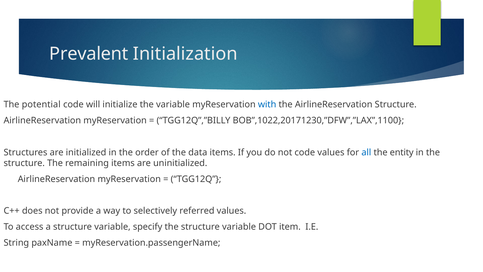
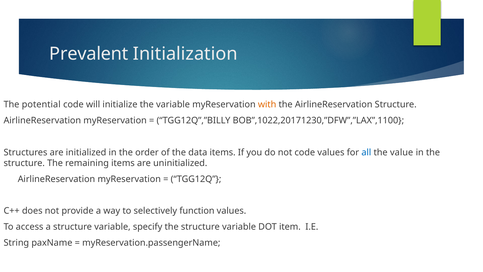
with colour: blue -> orange
entity: entity -> value
referred: referred -> function
